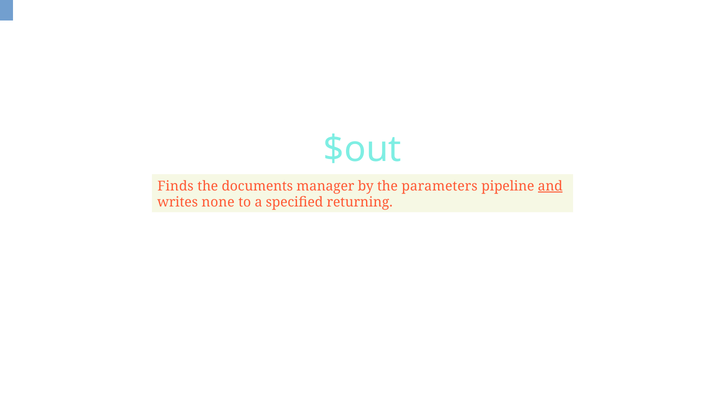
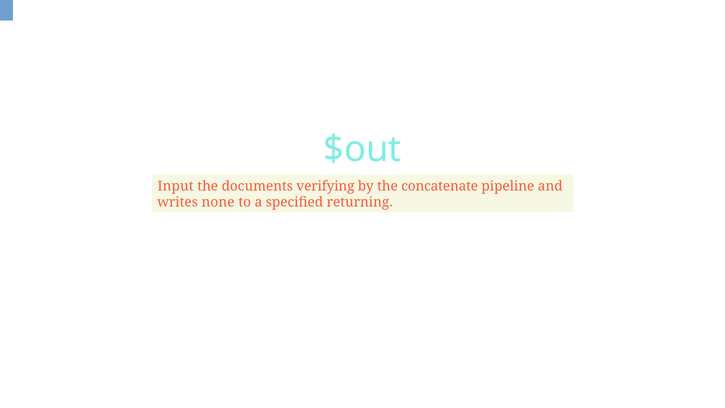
Finds: Finds -> Input
manager: manager -> verifying
parameters: parameters -> concatenate
and underline: present -> none
